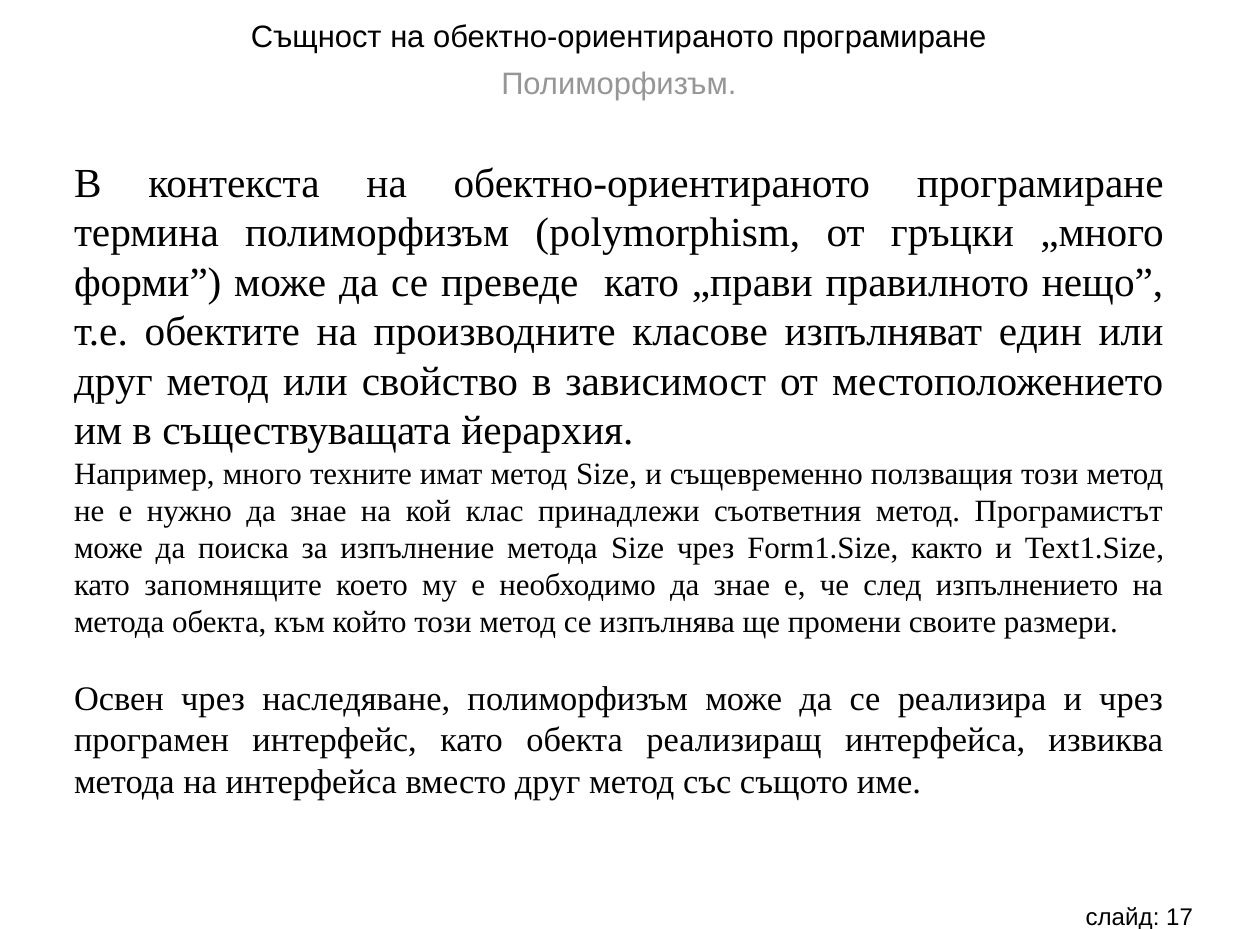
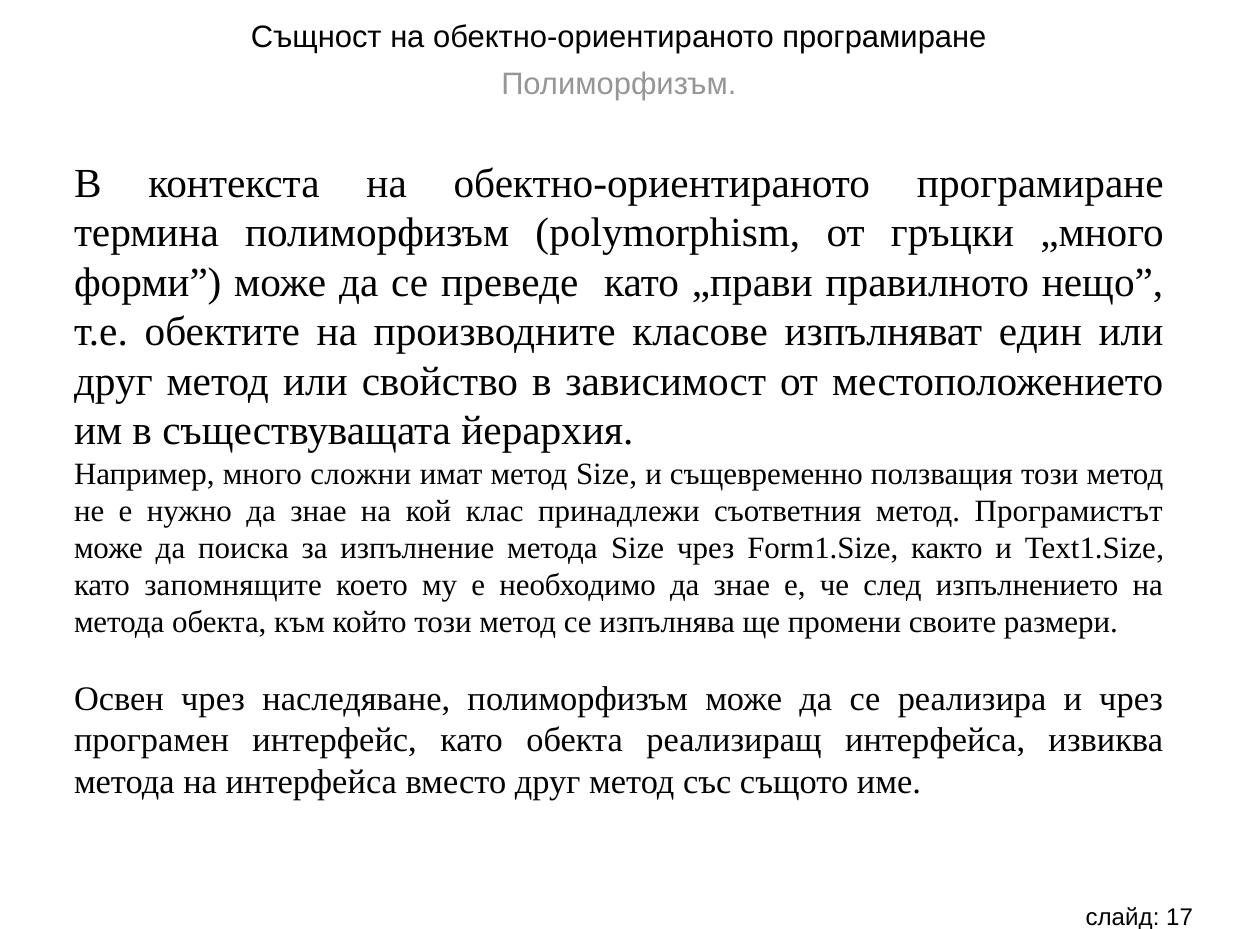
техните: техните -> сложни
